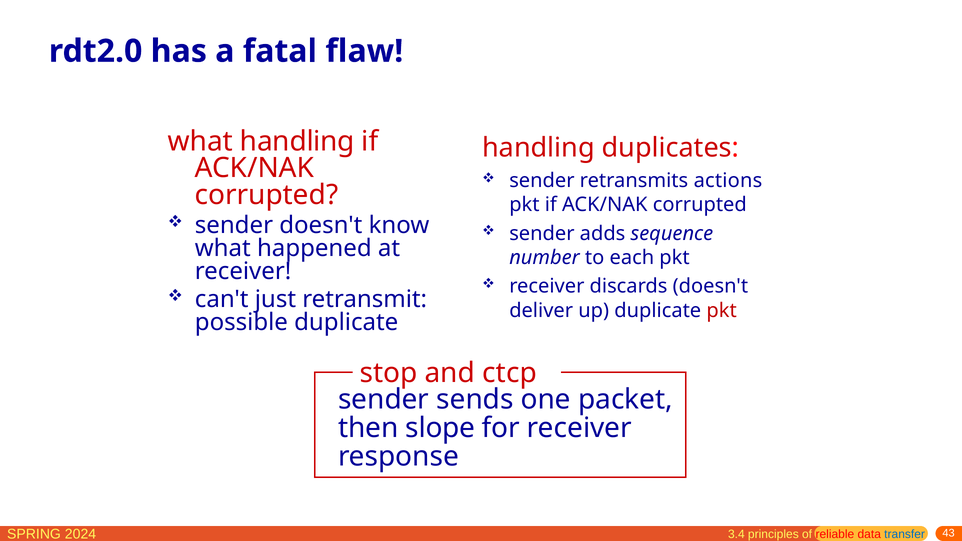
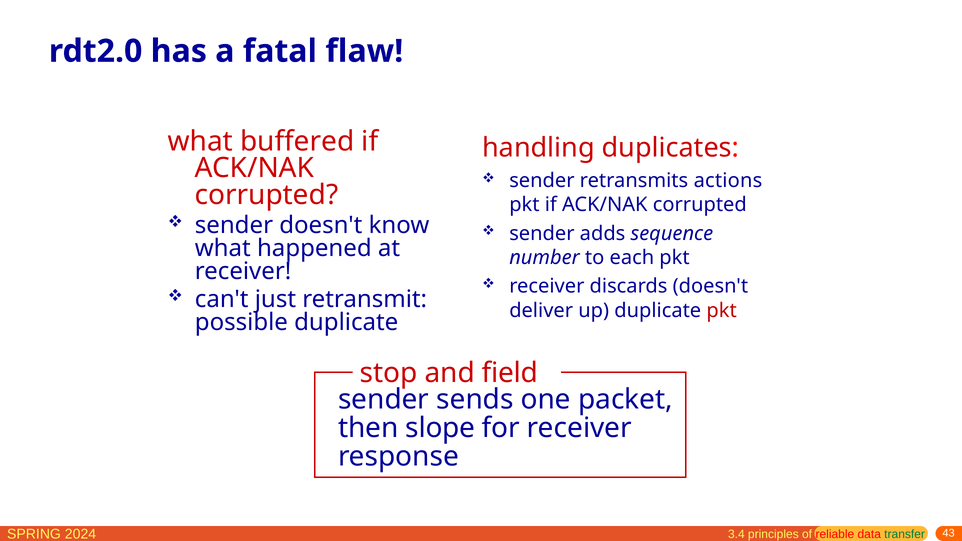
what handling: handling -> buffered
ctcp: ctcp -> field
transfer colour: blue -> green
